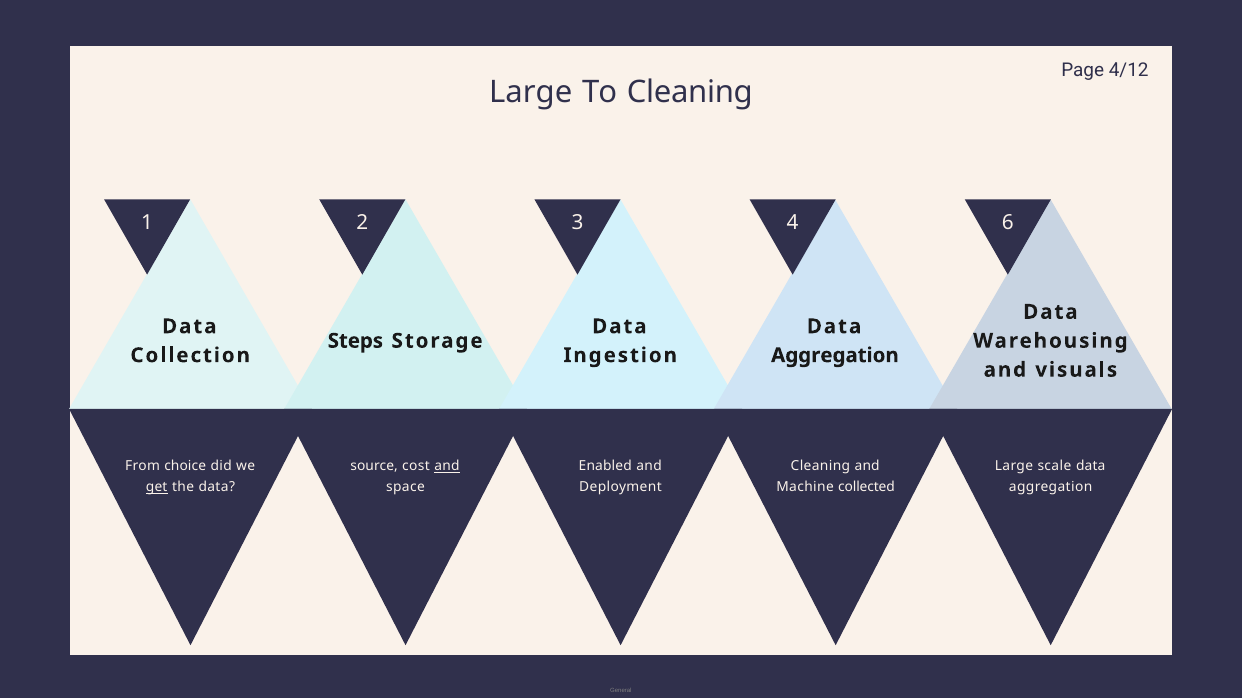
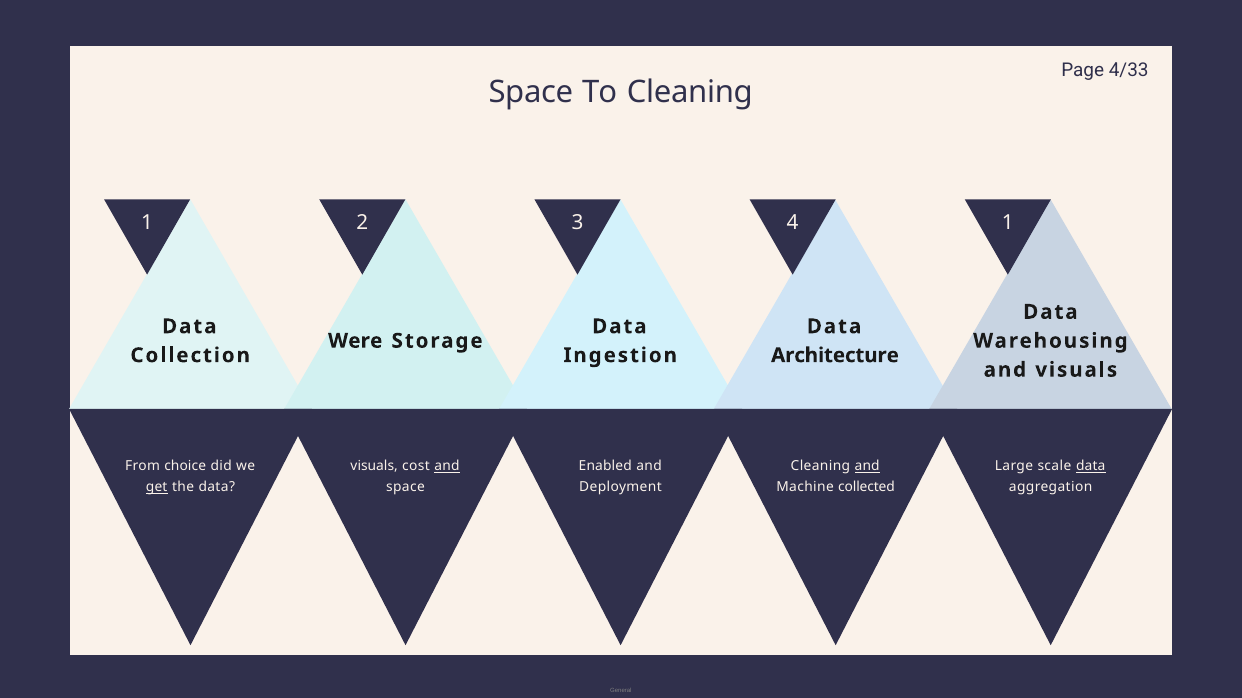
4/12: 4/12 -> 4/33
Large at (531, 92): Large -> Space
4 6: 6 -> 1
Steps: Steps -> Were
Aggregation at (835, 356): Aggregation -> Architecture
source at (374, 467): source -> visuals
and at (867, 467) underline: none -> present
data at (1091, 467) underline: none -> present
